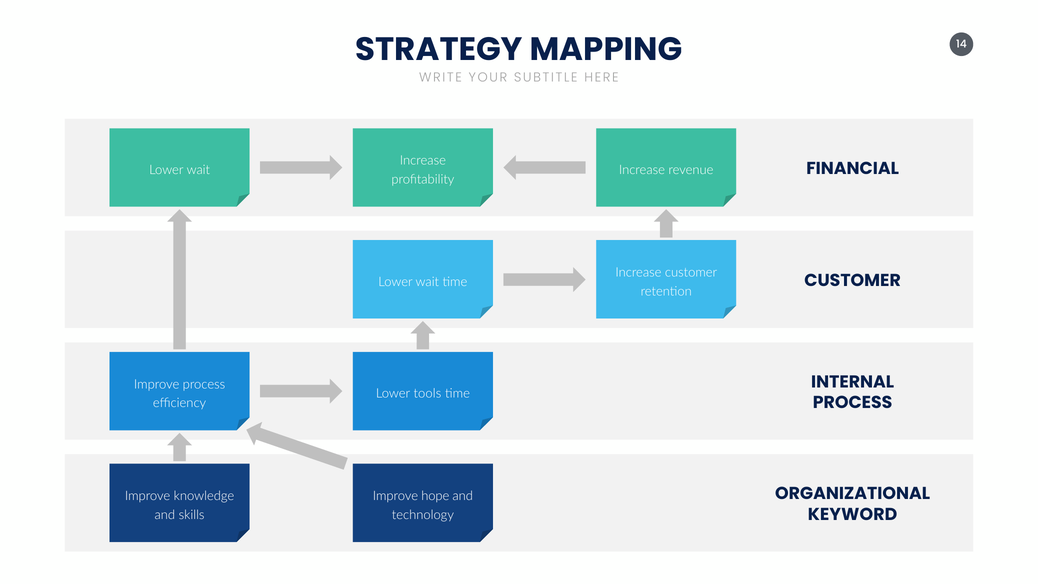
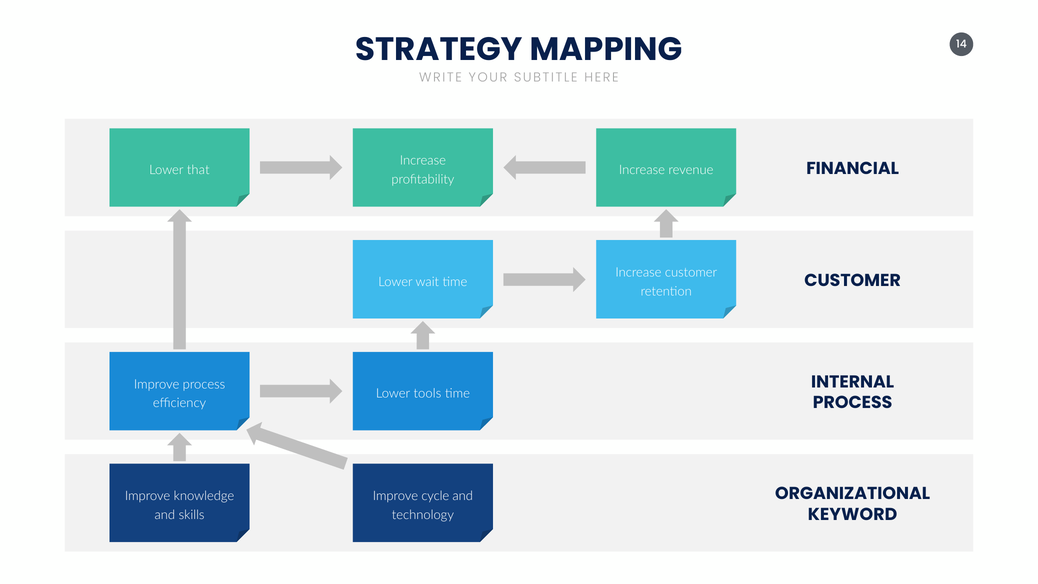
wait at (198, 170): wait -> that
hope: hope -> cycle
